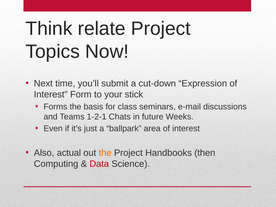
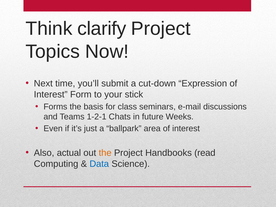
relate: relate -> clarify
then: then -> read
Data colour: red -> blue
